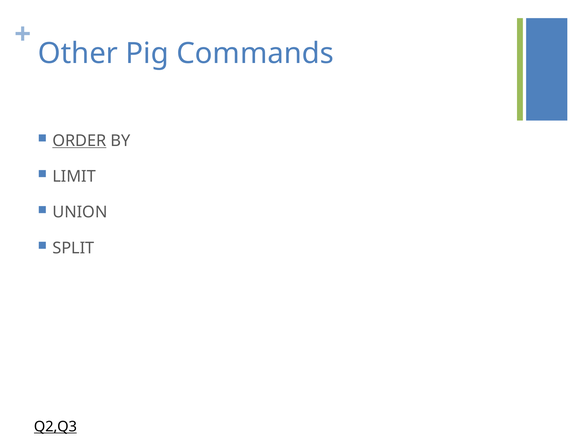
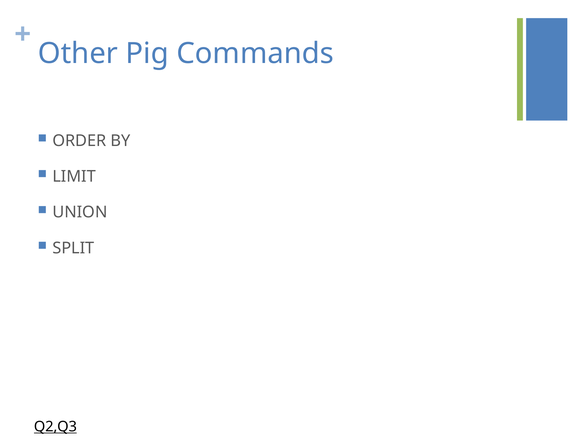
ORDER underline: present -> none
